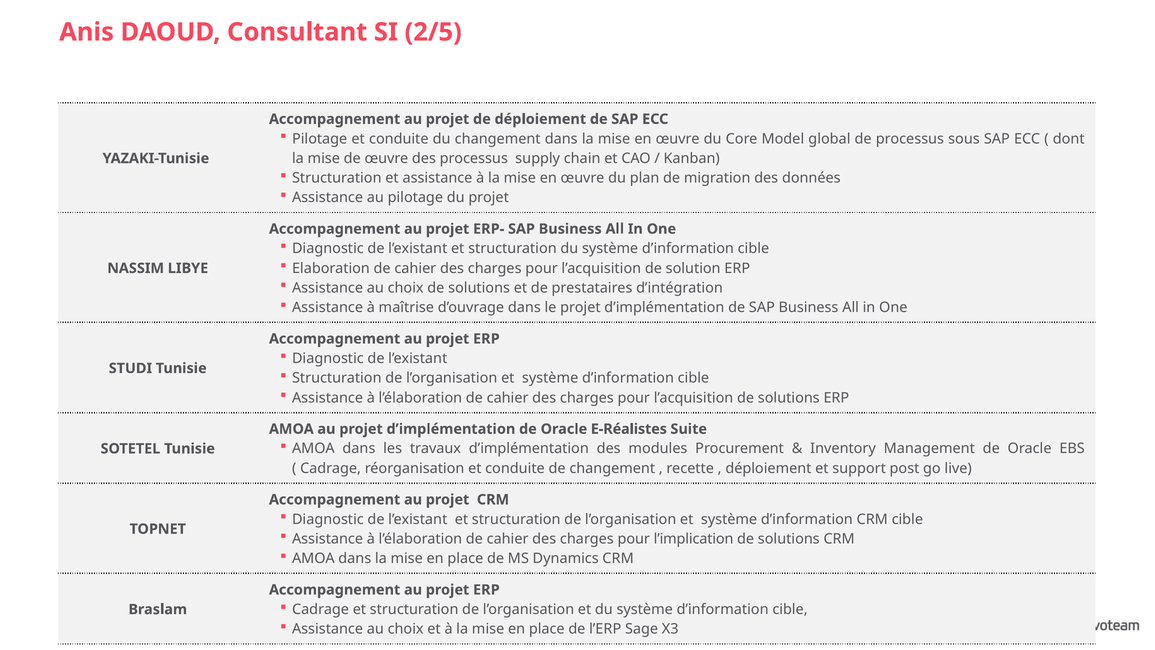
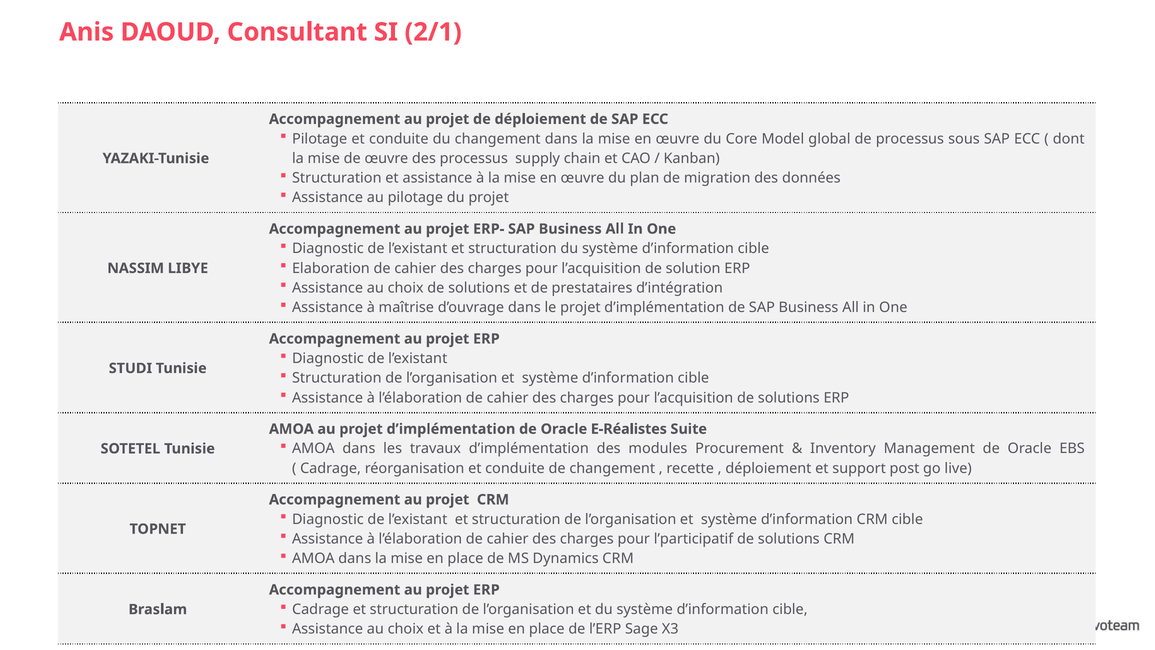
2/5: 2/5 -> 2/1
l’implication: l’implication -> l’participatif
